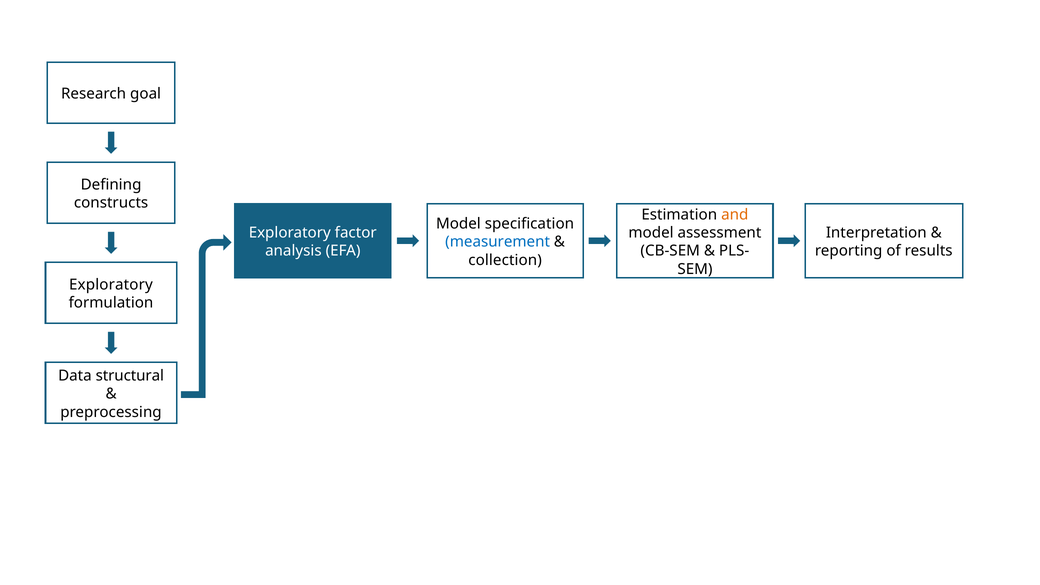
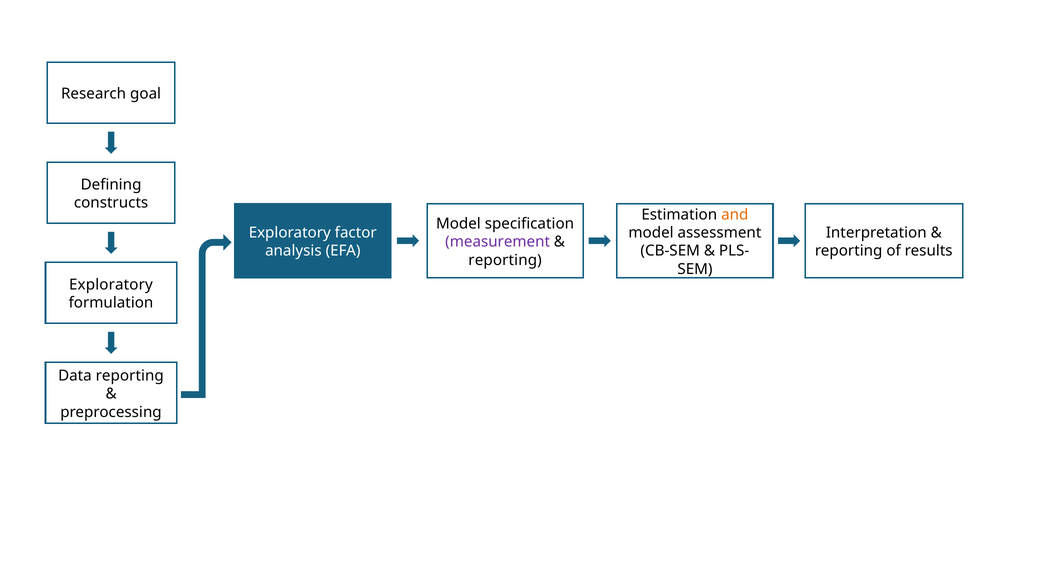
measurement colour: blue -> purple
collection at (505, 260): collection -> reporting
Data structural: structural -> reporting
